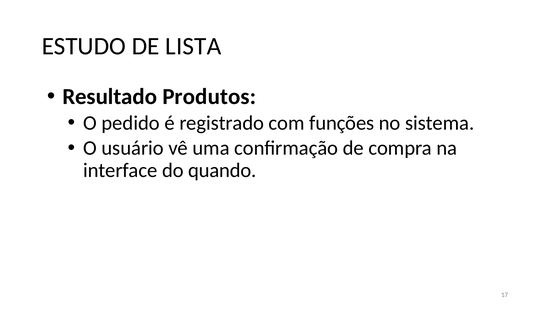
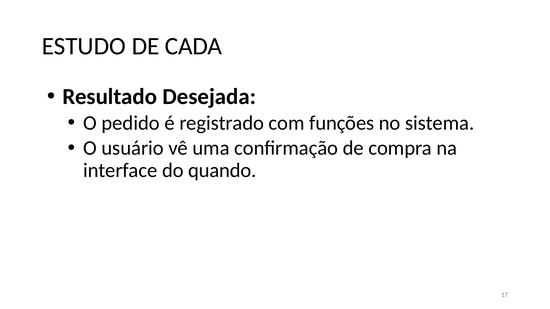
LISTA: LISTA -> CADA
Produtos: Produtos -> Desejada
